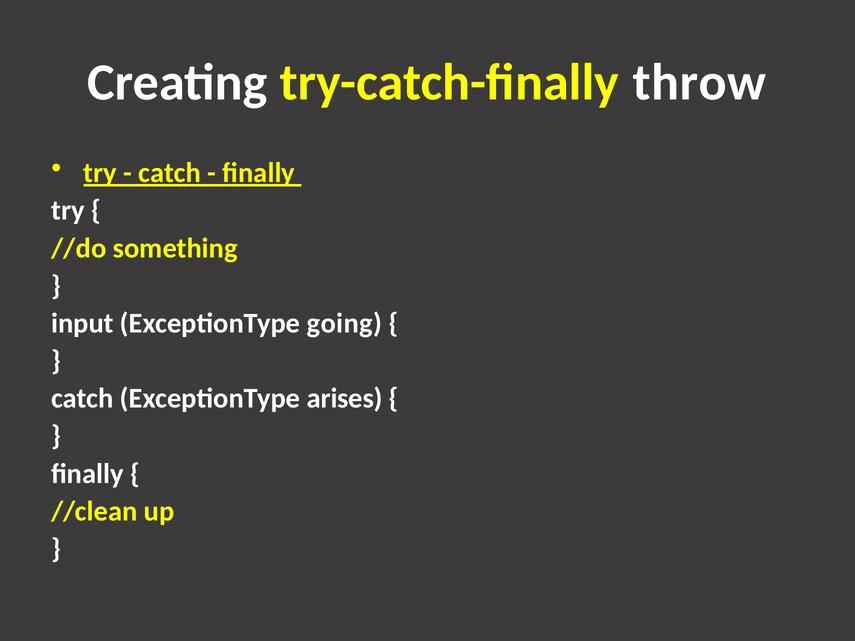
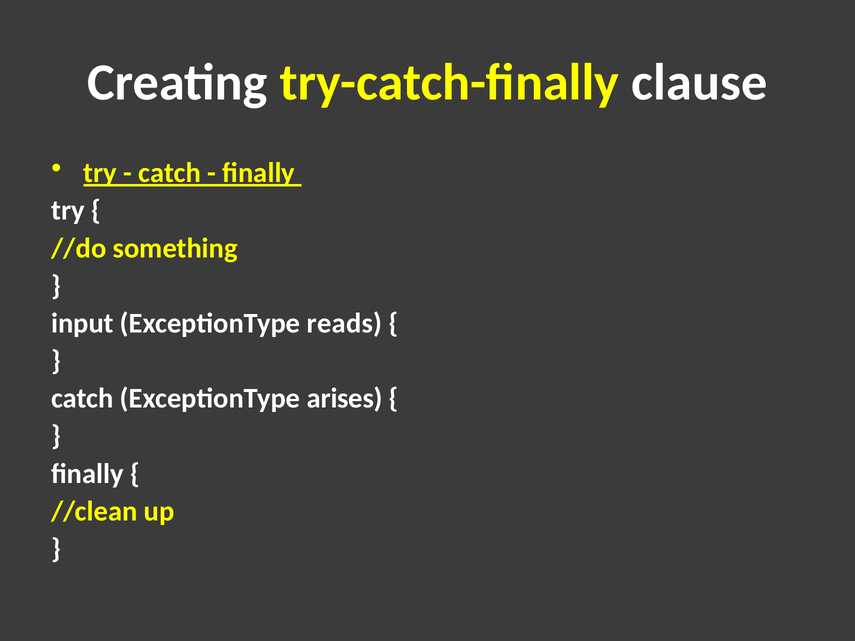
throw: throw -> clause
going: going -> reads
